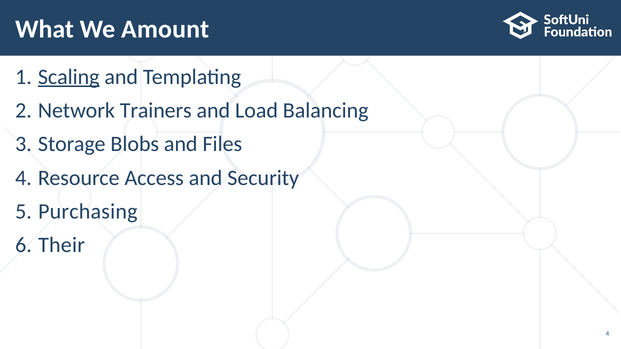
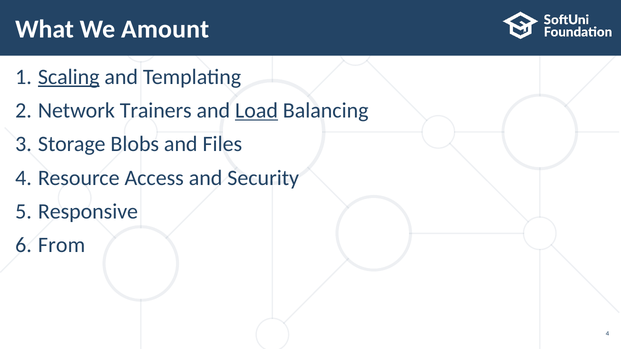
Load underline: none -> present
Purchasing: Purchasing -> Responsive
Their: Their -> From
